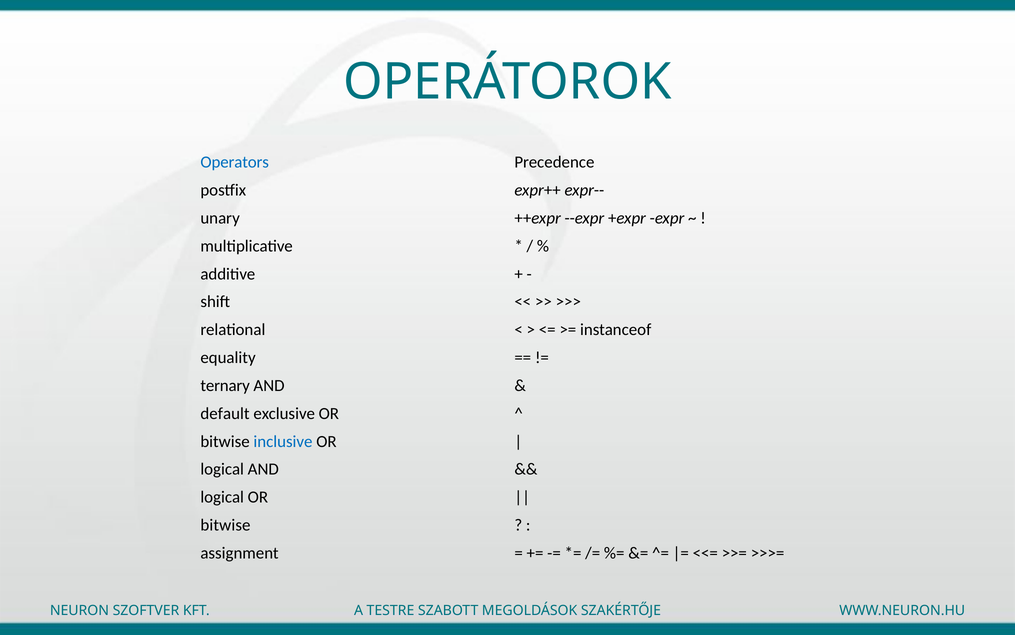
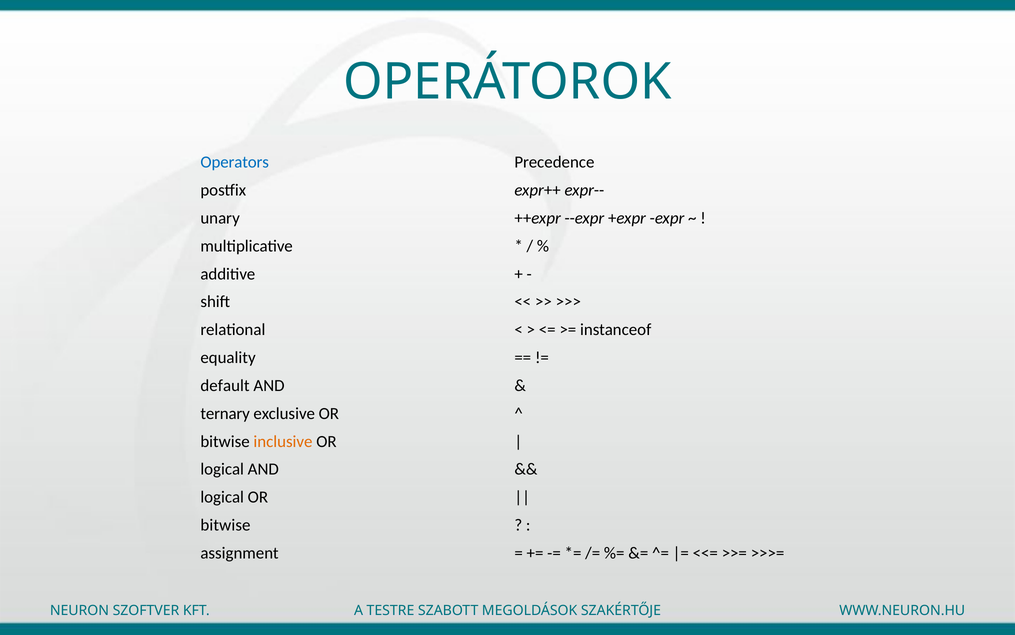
ternary: ternary -> default
default: default -> ternary
inclusive colour: blue -> orange
